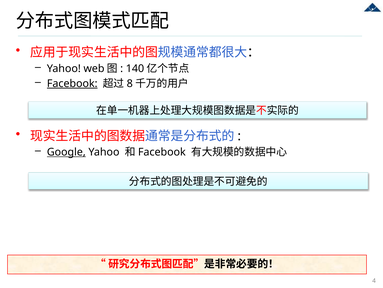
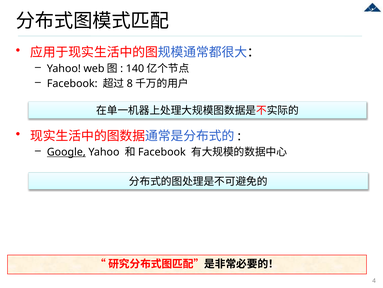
Facebook at (72, 83) underline: present -> none
